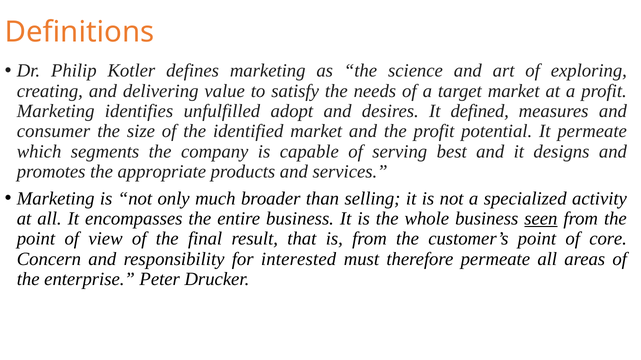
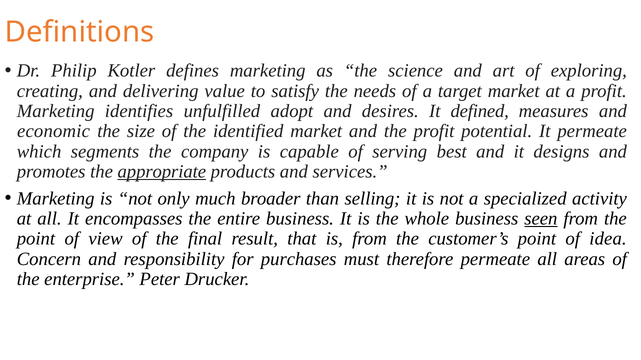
consumer: consumer -> economic
appropriate underline: none -> present
core: core -> idea
interested: interested -> purchases
